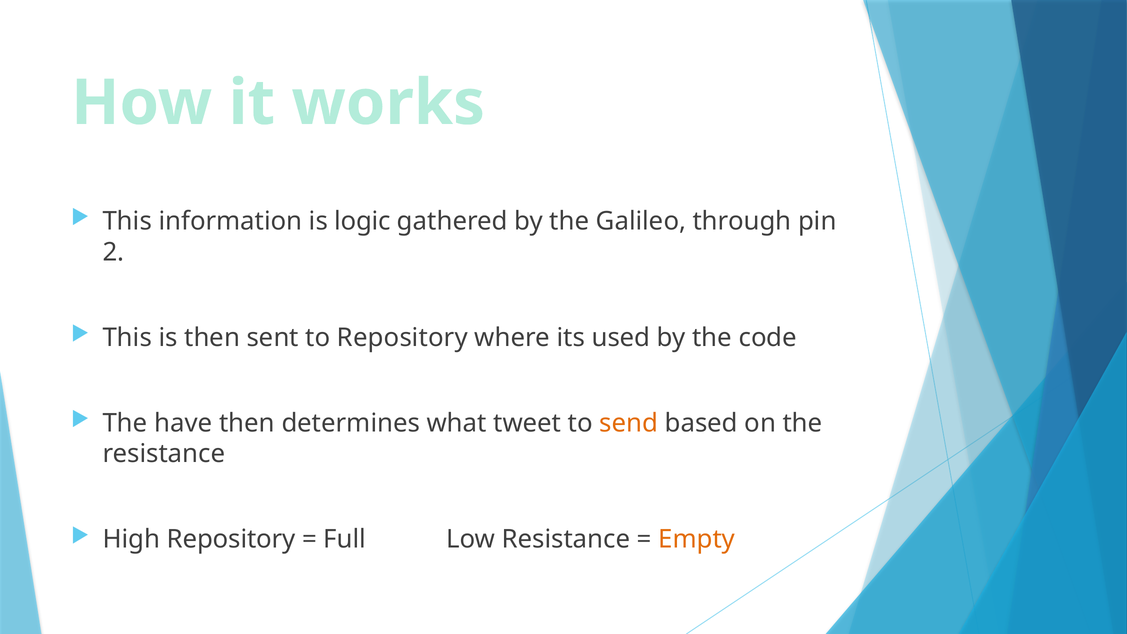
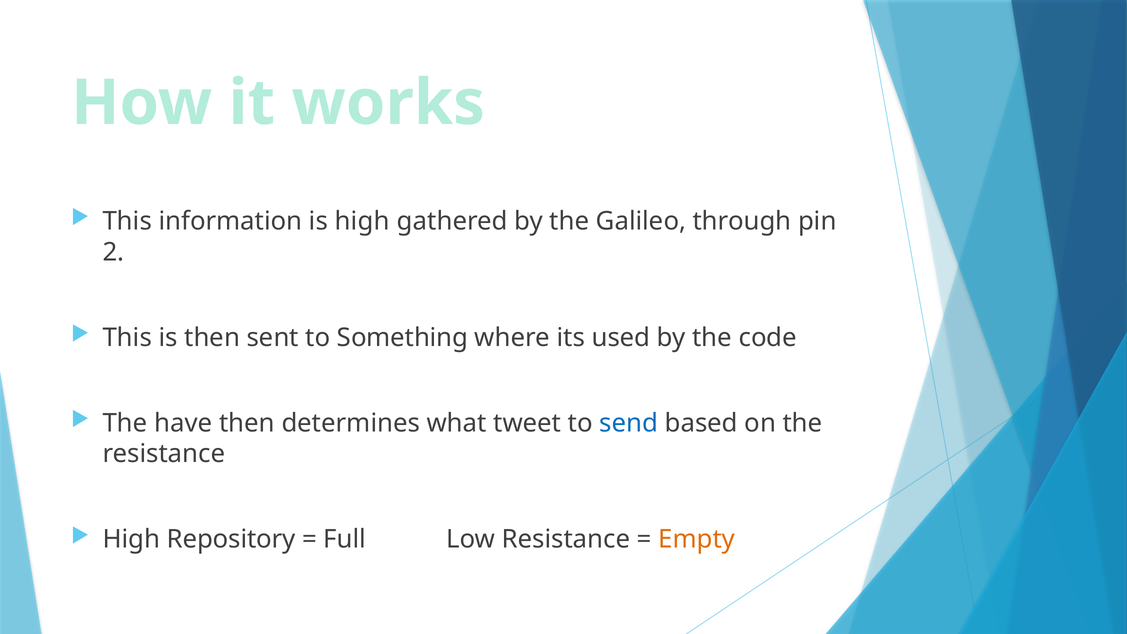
is logic: logic -> high
to Repository: Repository -> Something
send colour: orange -> blue
